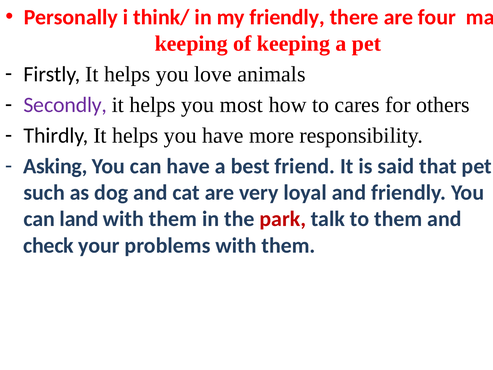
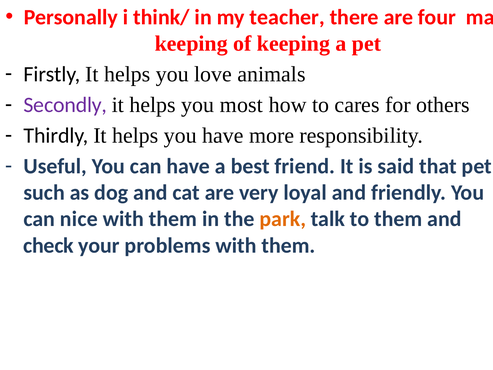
my friendly: friendly -> teacher
Asking: Asking -> Useful
land: land -> nice
park colour: red -> orange
